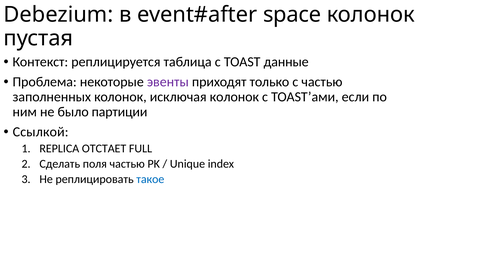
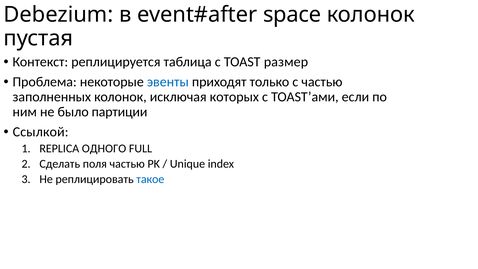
данные: данные -> размер
эвенты colour: purple -> blue
исключая колонок: колонок -> которых
ОТСТАЕТ: ОТСТАЕТ -> ОДНОГО
